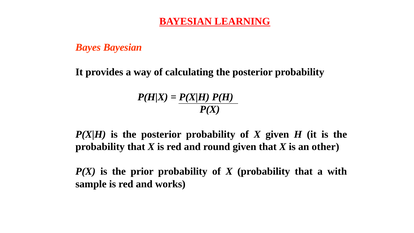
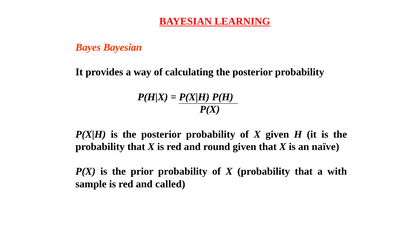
other: other -> naïve
works: works -> called
